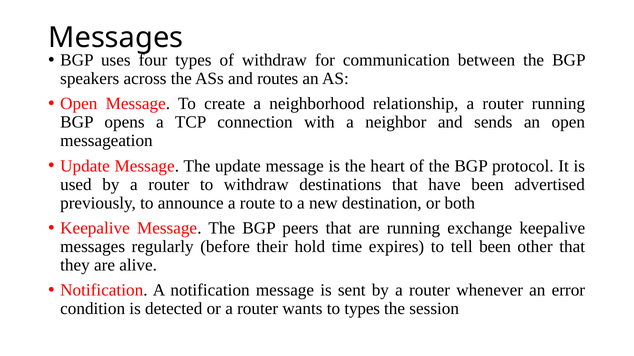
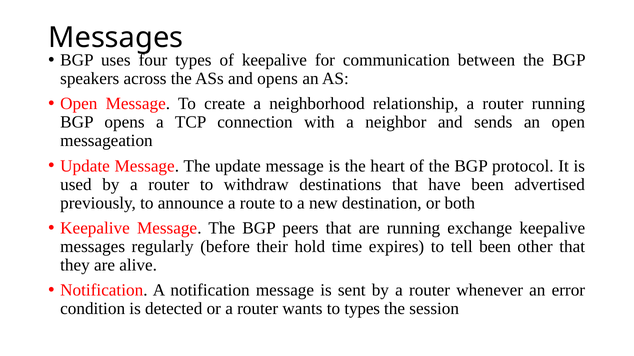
of withdraw: withdraw -> keepalive
and routes: routes -> opens
